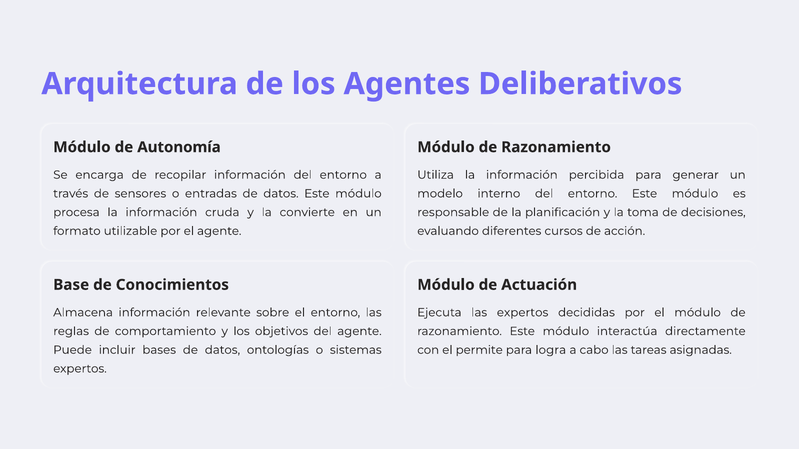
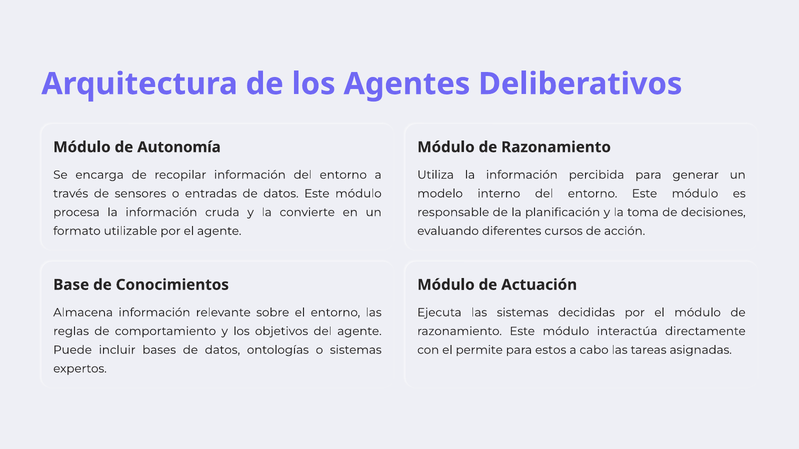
las expertos: expertos -> sistemas
logra: logra -> estos
